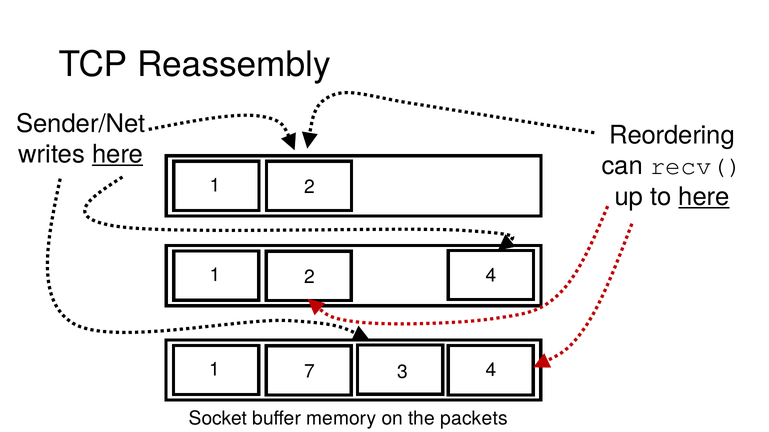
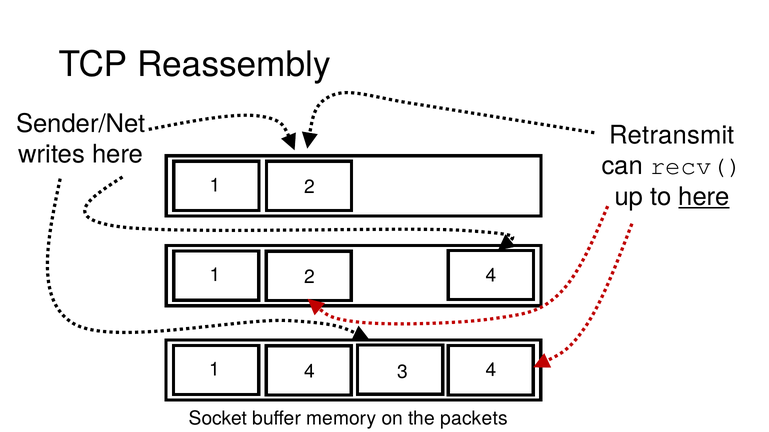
Reordering: Reordering -> Retransmit
here at (118, 155) underline: present -> none
1 7: 7 -> 4
